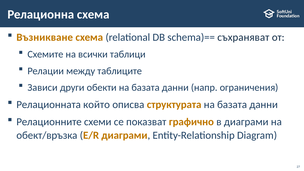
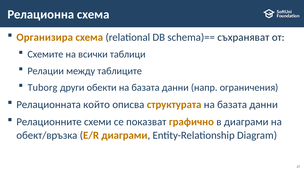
Възникване: Възникване -> Организира
Зависи: Зависи -> Tuborg
